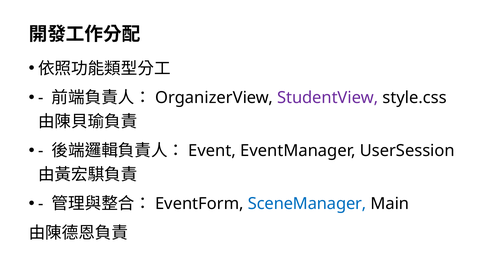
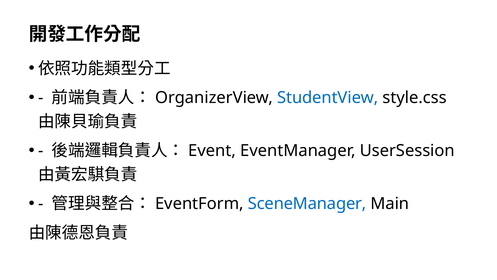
StudentView colour: purple -> blue
